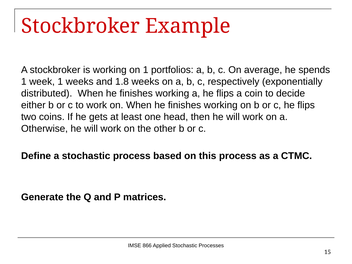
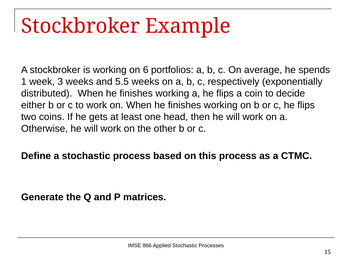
on 1: 1 -> 6
week 1: 1 -> 3
1.8: 1.8 -> 5.5
